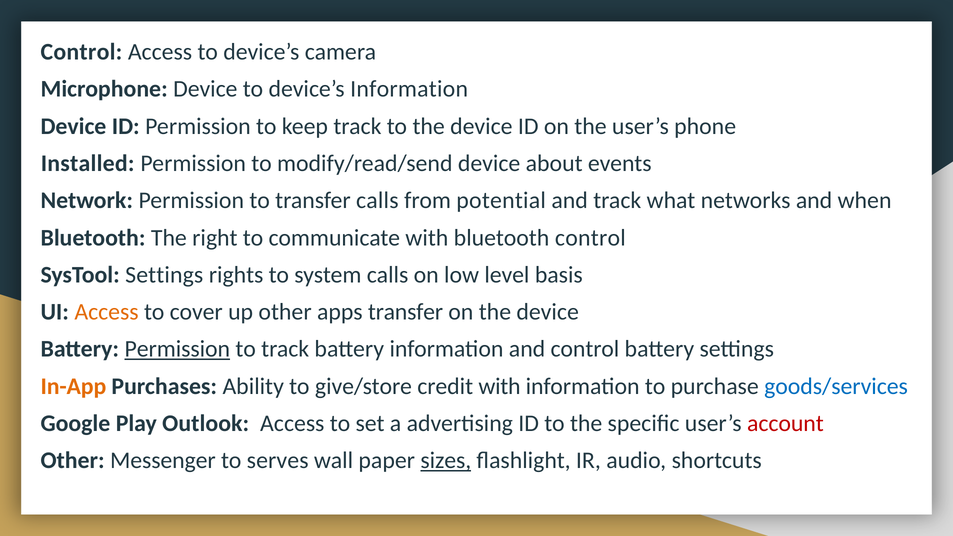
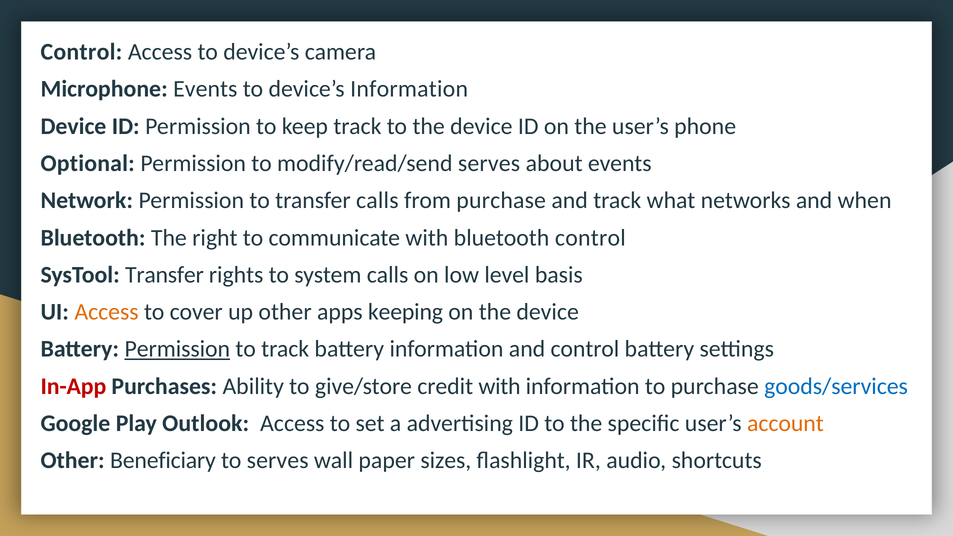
Microphone Device: Device -> Events
Installed: Installed -> Optional
modify/read/send device: device -> serves
from potential: potential -> purchase
SysTool Settings: Settings -> Transfer
apps transfer: transfer -> keeping
In-App colour: orange -> red
account colour: red -> orange
Messenger: Messenger -> Beneficiary
sizes underline: present -> none
